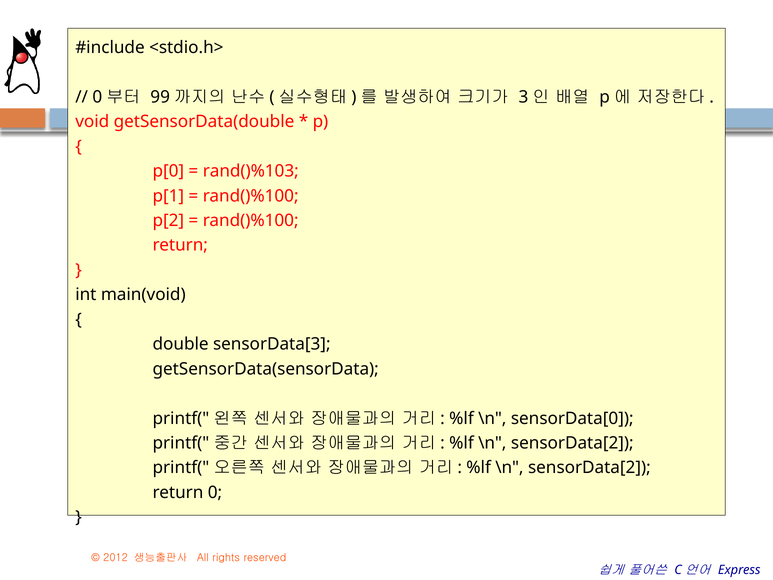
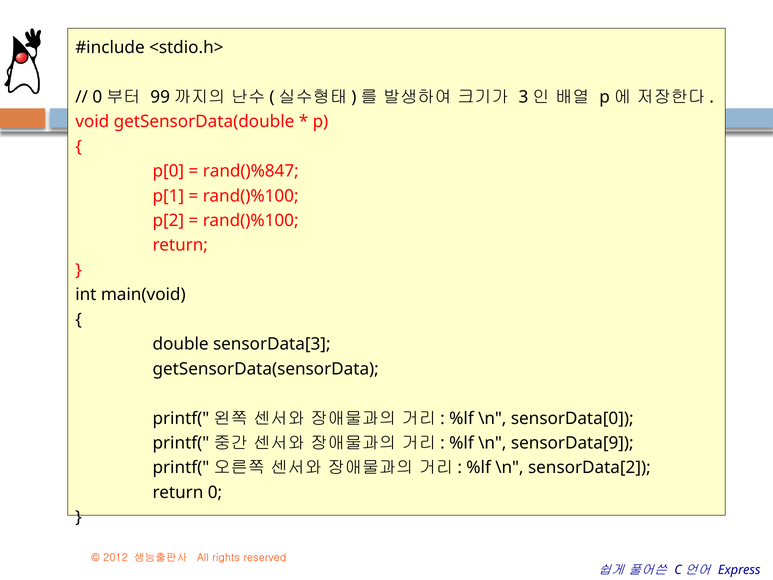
rand()%103: rand()%103 -> rand()%847
sensorData[2 at (572, 443): sensorData[2 -> sensorData[9
